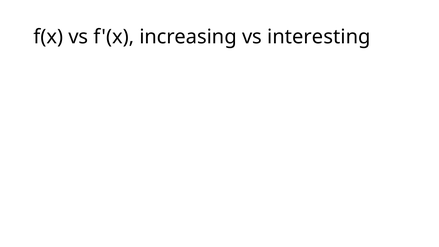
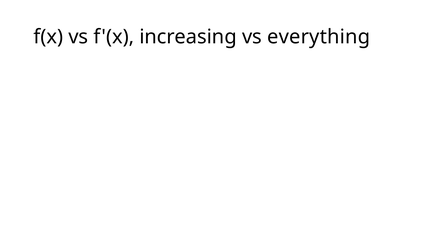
interesting: interesting -> everything
